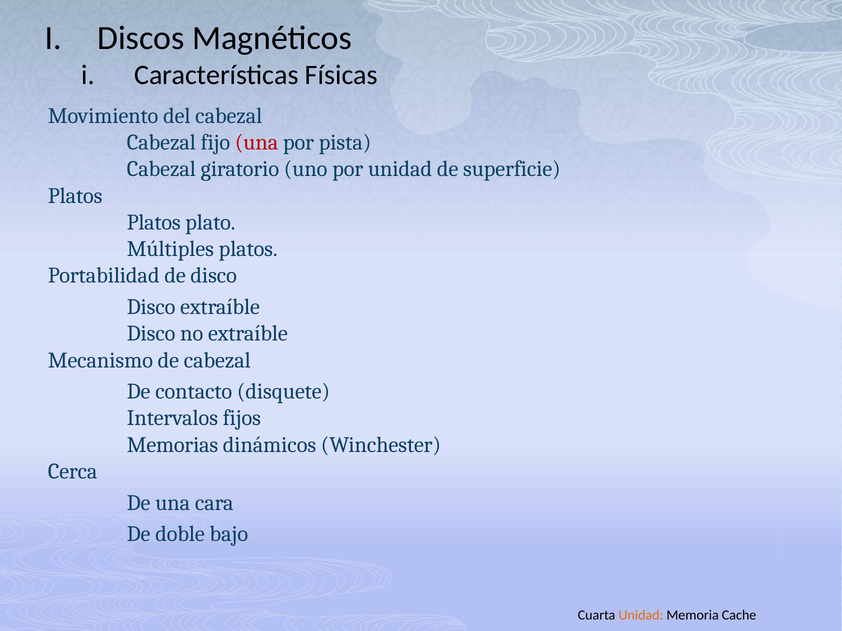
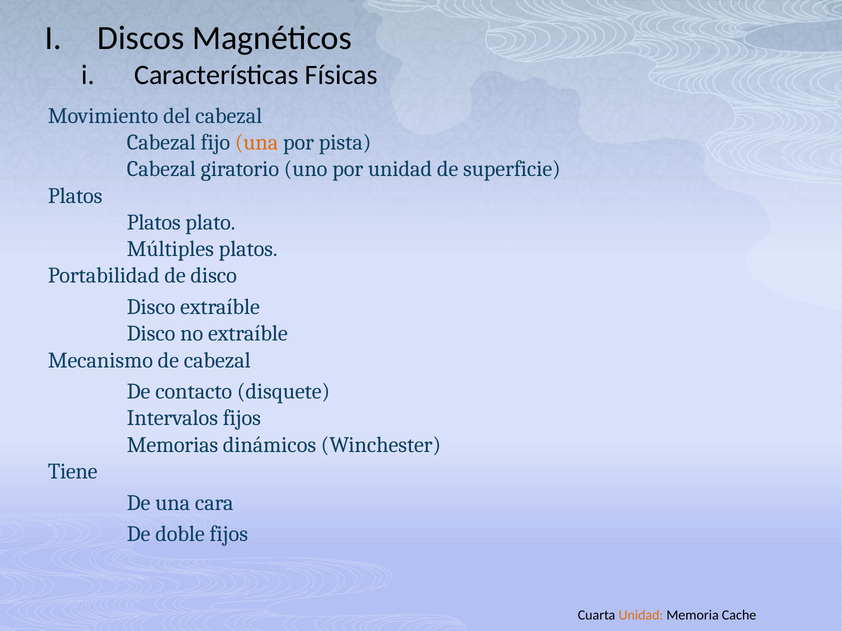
una at (257, 143) colour: red -> orange
Cerca: Cerca -> Tiene
doble bajo: bajo -> fijos
